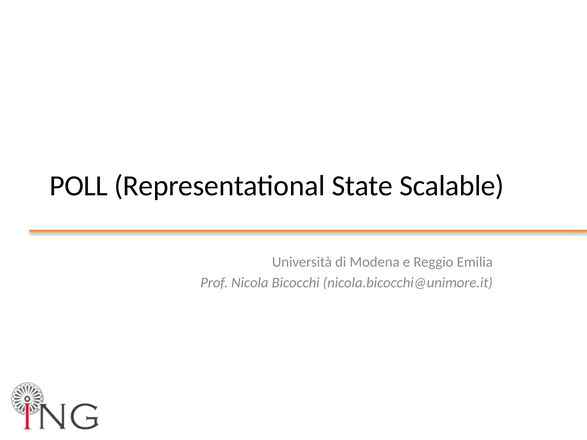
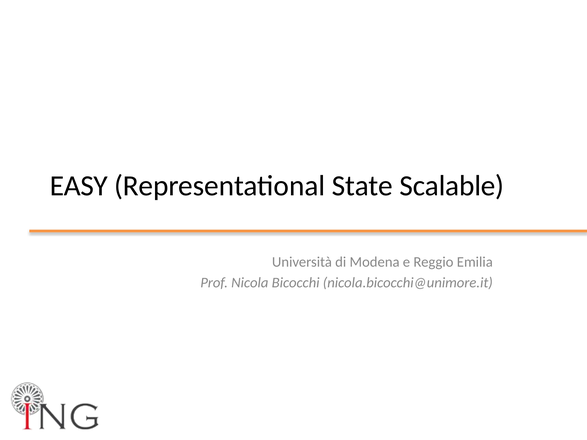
POLL: POLL -> EASY
